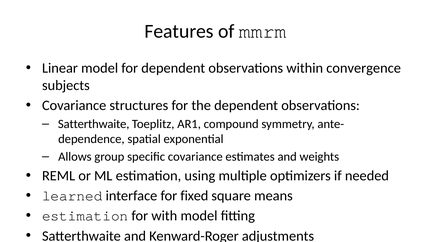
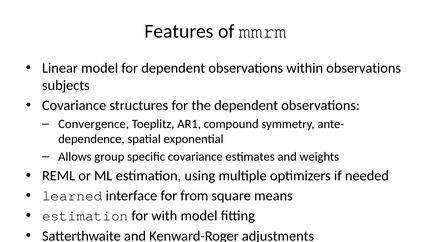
within convergence: convergence -> observations
Satterthwaite at (94, 124): Satterthwaite -> Convergence
fixed: fixed -> from
